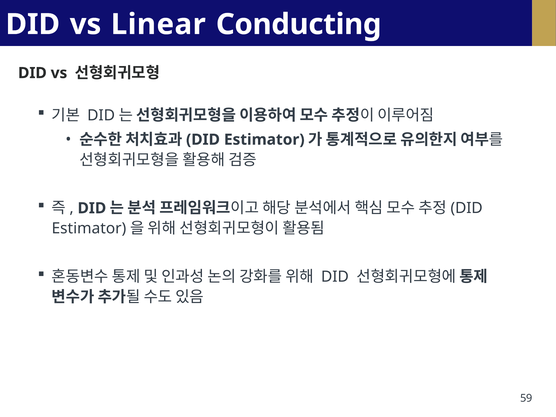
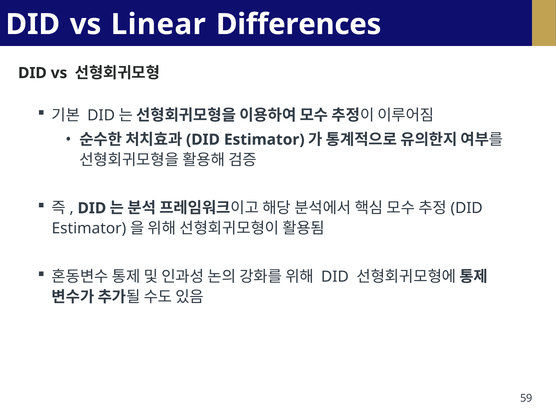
Conducting: Conducting -> Differences
